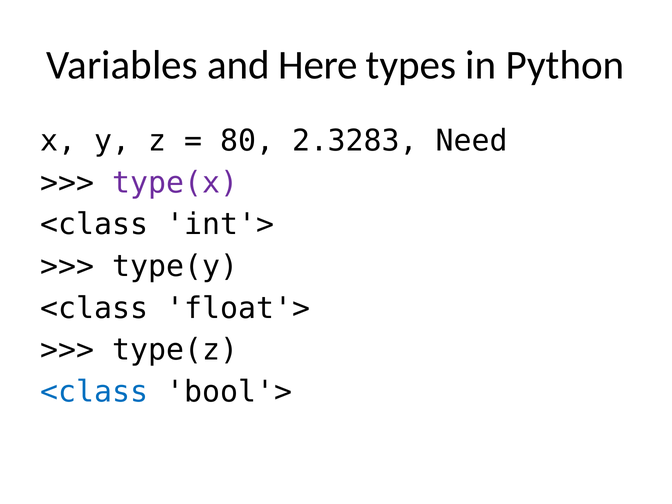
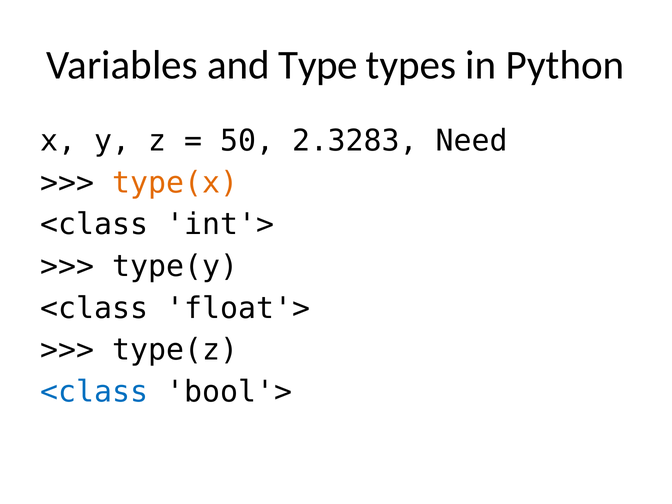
Here: Here -> Type
80: 80 -> 50
type(x colour: purple -> orange
